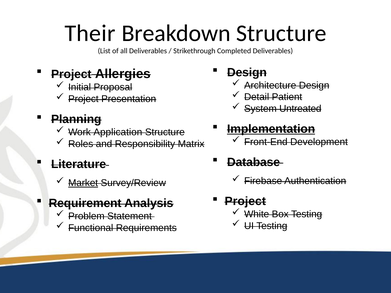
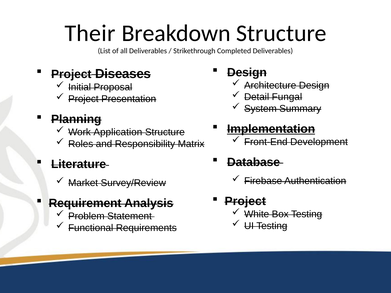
Allergies: Allergies -> Diseases
Patient: Patient -> Fungal
Untreated: Untreated -> Summary
Market underline: present -> none
